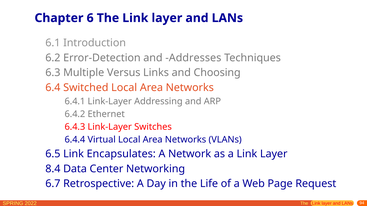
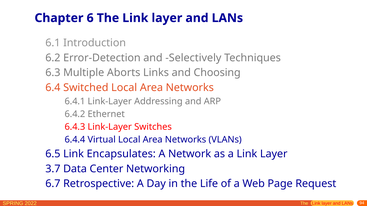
Addresses: Addresses -> Selectively
Versus: Versus -> Aborts
8.4: 8.4 -> 3.7
